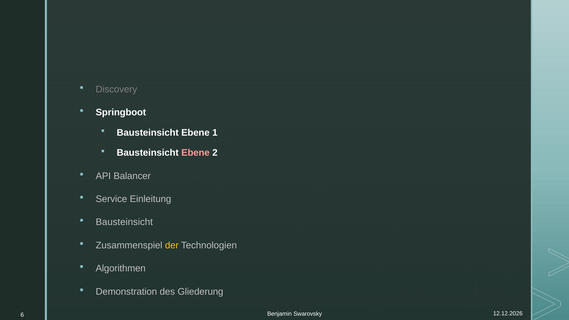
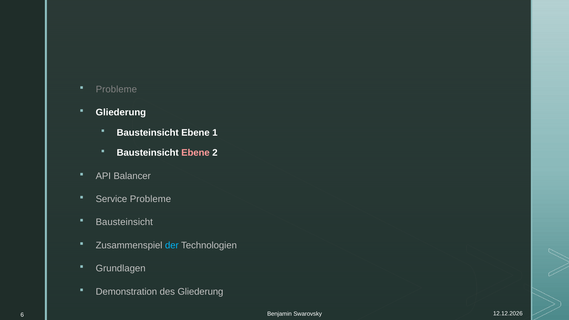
Discovery at (116, 89): Discovery -> Probleme
Springboot at (121, 113): Springboot -> Gliederung
Service Einleitung: Einleitung -> Probleme
der colour: yellow -> light blue
Algorithmen: Algorithmen -> Grundlagen
